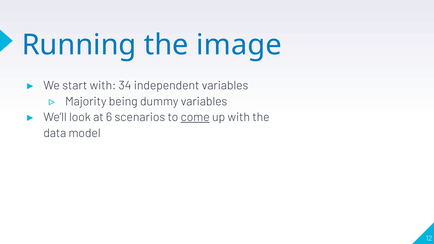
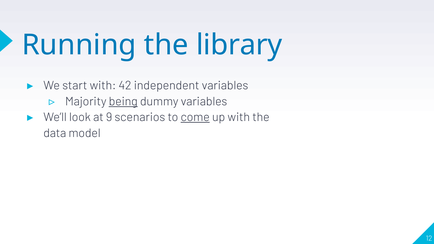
image: image -> library
34: 34 -> 42
being underline: none -> present
6: 6 -> 9
